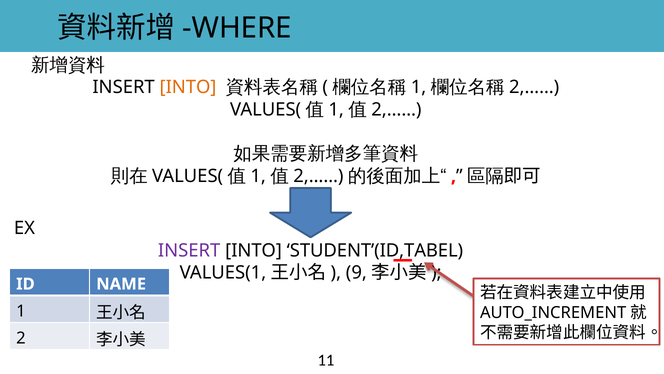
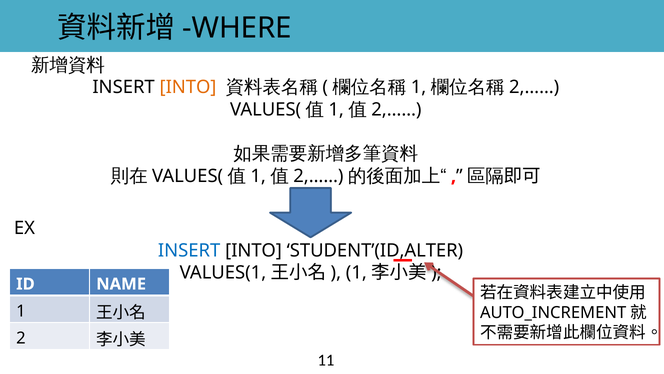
INSERT at (189, 250) colour: purple -> blue
STUDENT’(ID,TABEL: STUDENT’(ID,TABEL -> STUDENT’(ID,ALTER
9 at (356, 272): 9 -> 1
